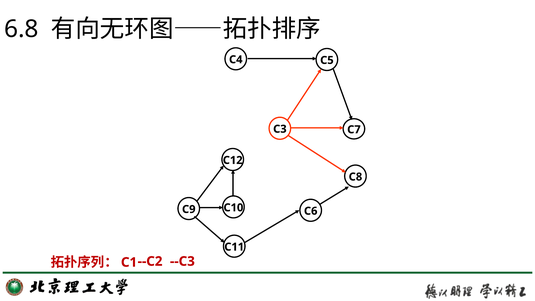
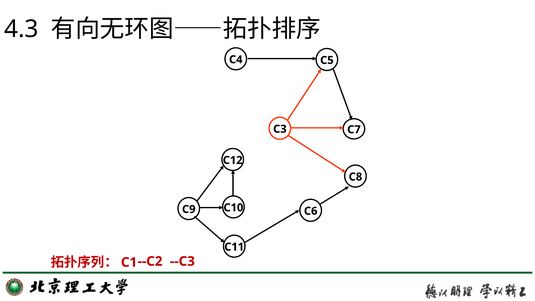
6.8: 6.8 -> 4.3
